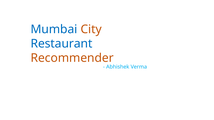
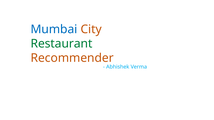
Restaurant colour: blue -> green
